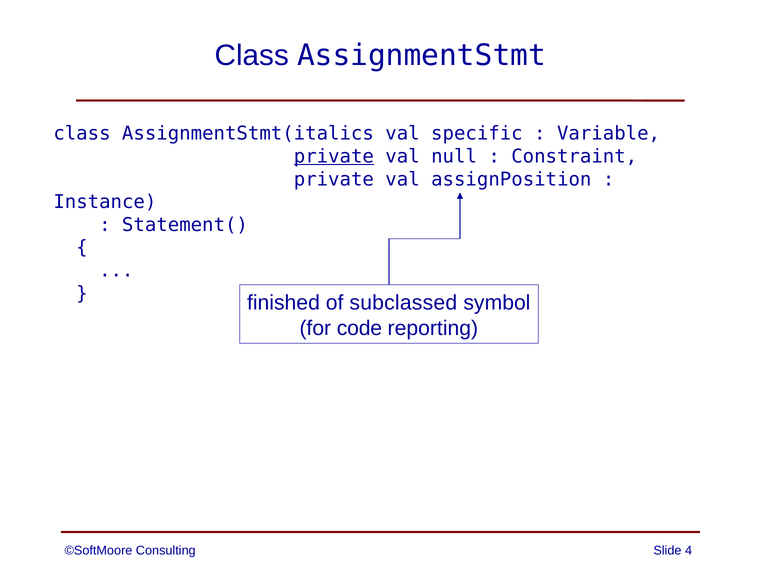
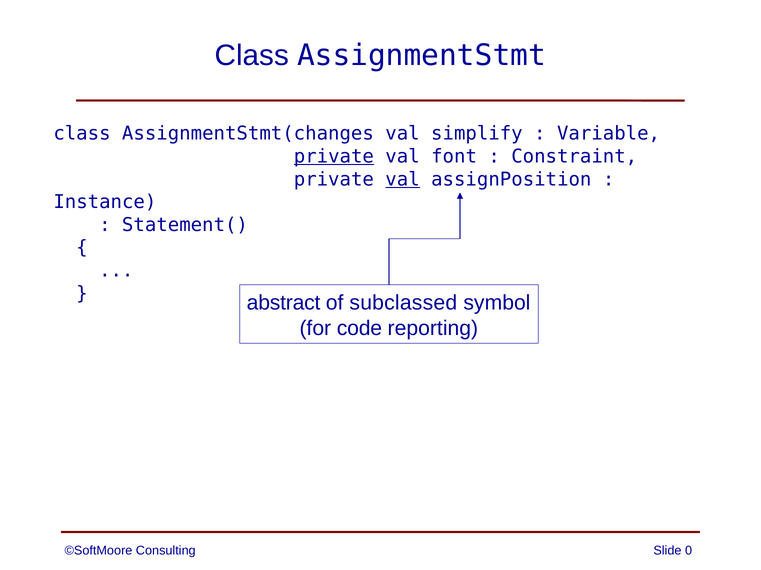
AssignmentStmt(italics: AssignmentStmt(italics -> AssignmentStmt(changes
specific: specific -> simplify
null: null -> font
val at (403, 180) underline: none -> present
finished: finished -> abstract
4: 4 -> 0
